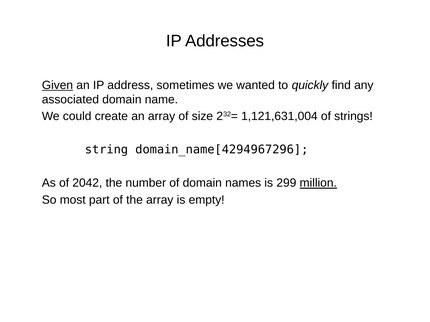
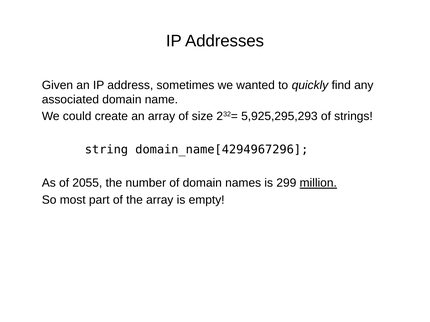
Given underline: present -> none
1,121,631,004: 1,121,631,004 -> 5,925,295,293
2042: 2042 -> 2055
